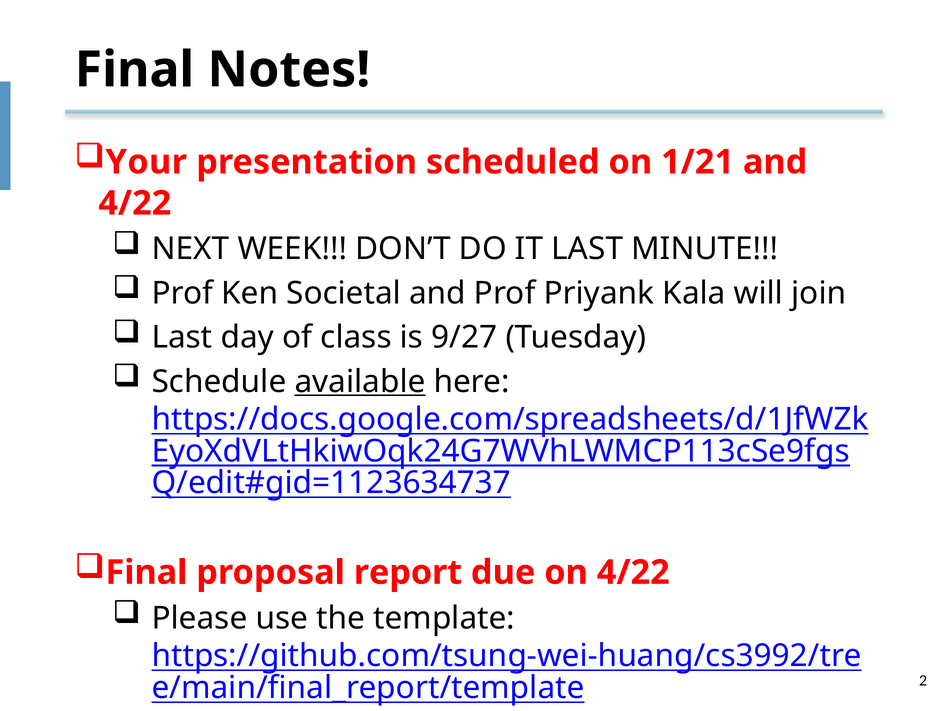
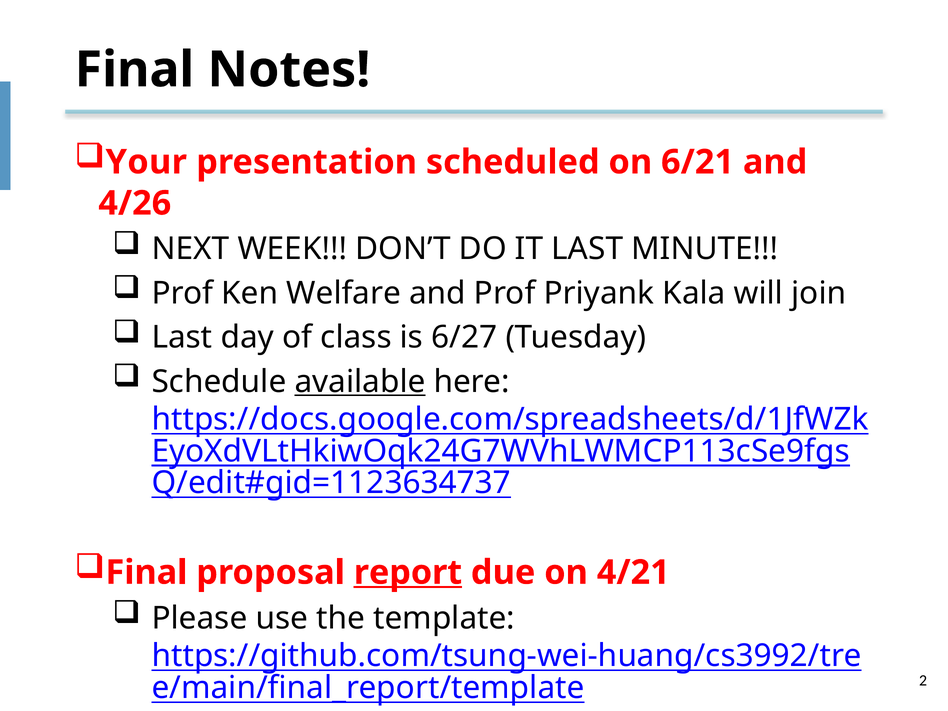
1/21: 1/21 -> 6/21
4/22 at (135, 203): 4/22 -> 4/26
Societal: Societal -> Welfare
9/27: 9/27 -> 6/27
report underline: none -> present
on 4/22: 4/22 -> 4/21
